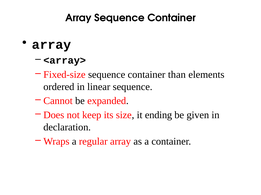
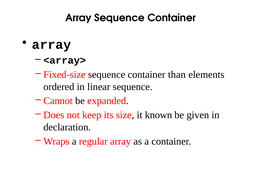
ending: ending -> known
